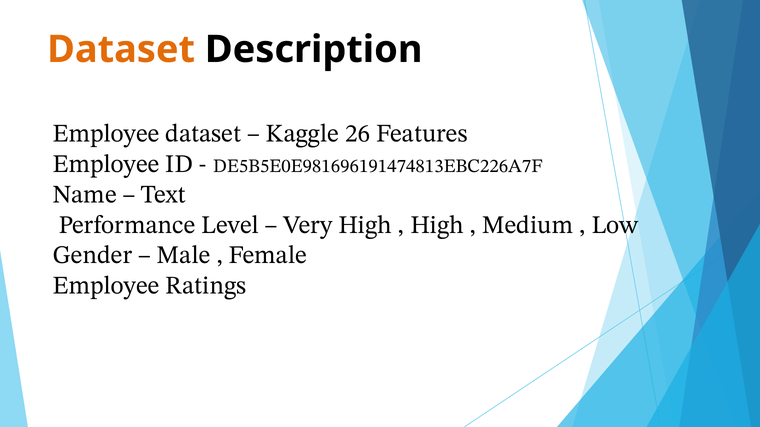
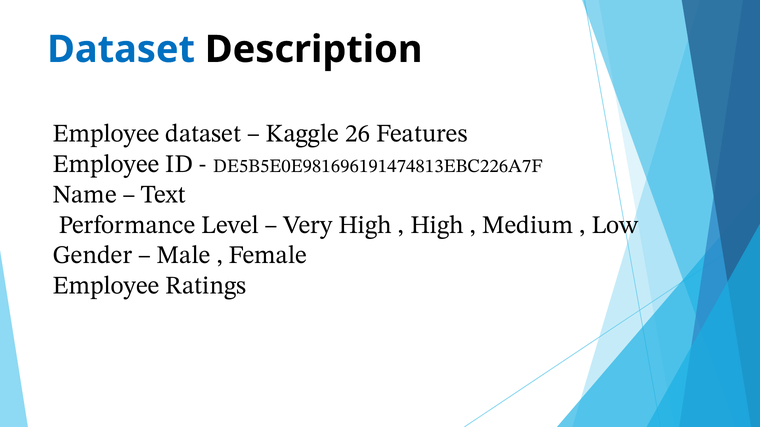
Dataset at (121, 49) colour: orange -> blue
